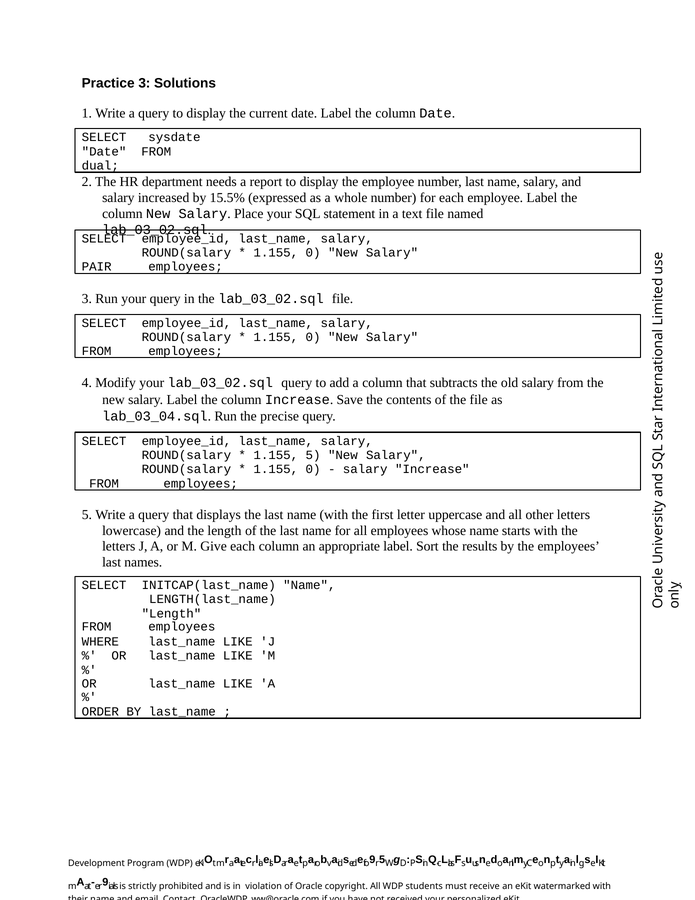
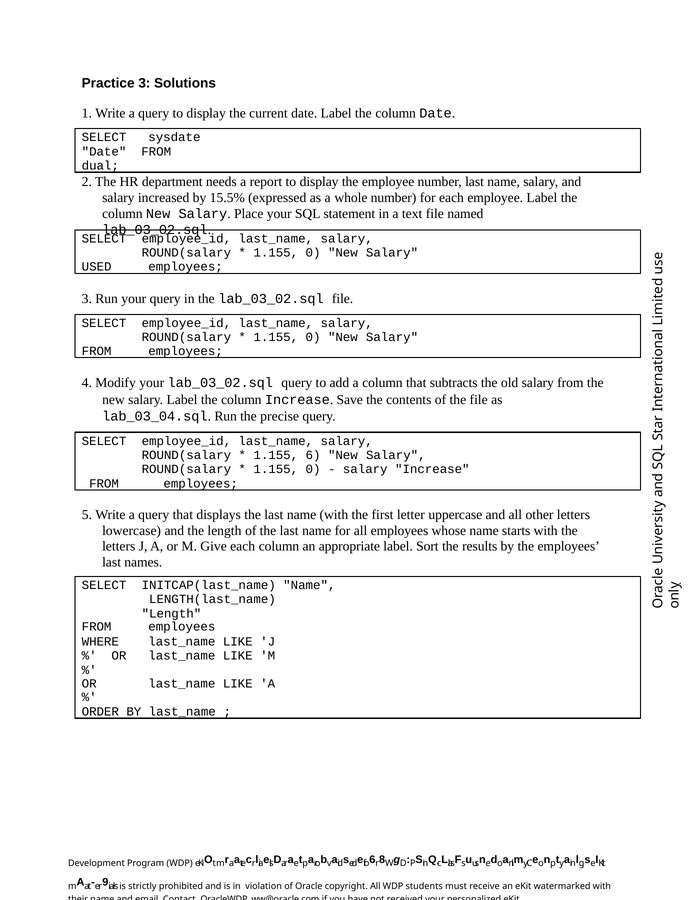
PAIR: PAIR -> USED
1.155 5: 5 -> 6
9 at (372, 859): 9 -> 6
5 at (382, 859): 5 -> 8
